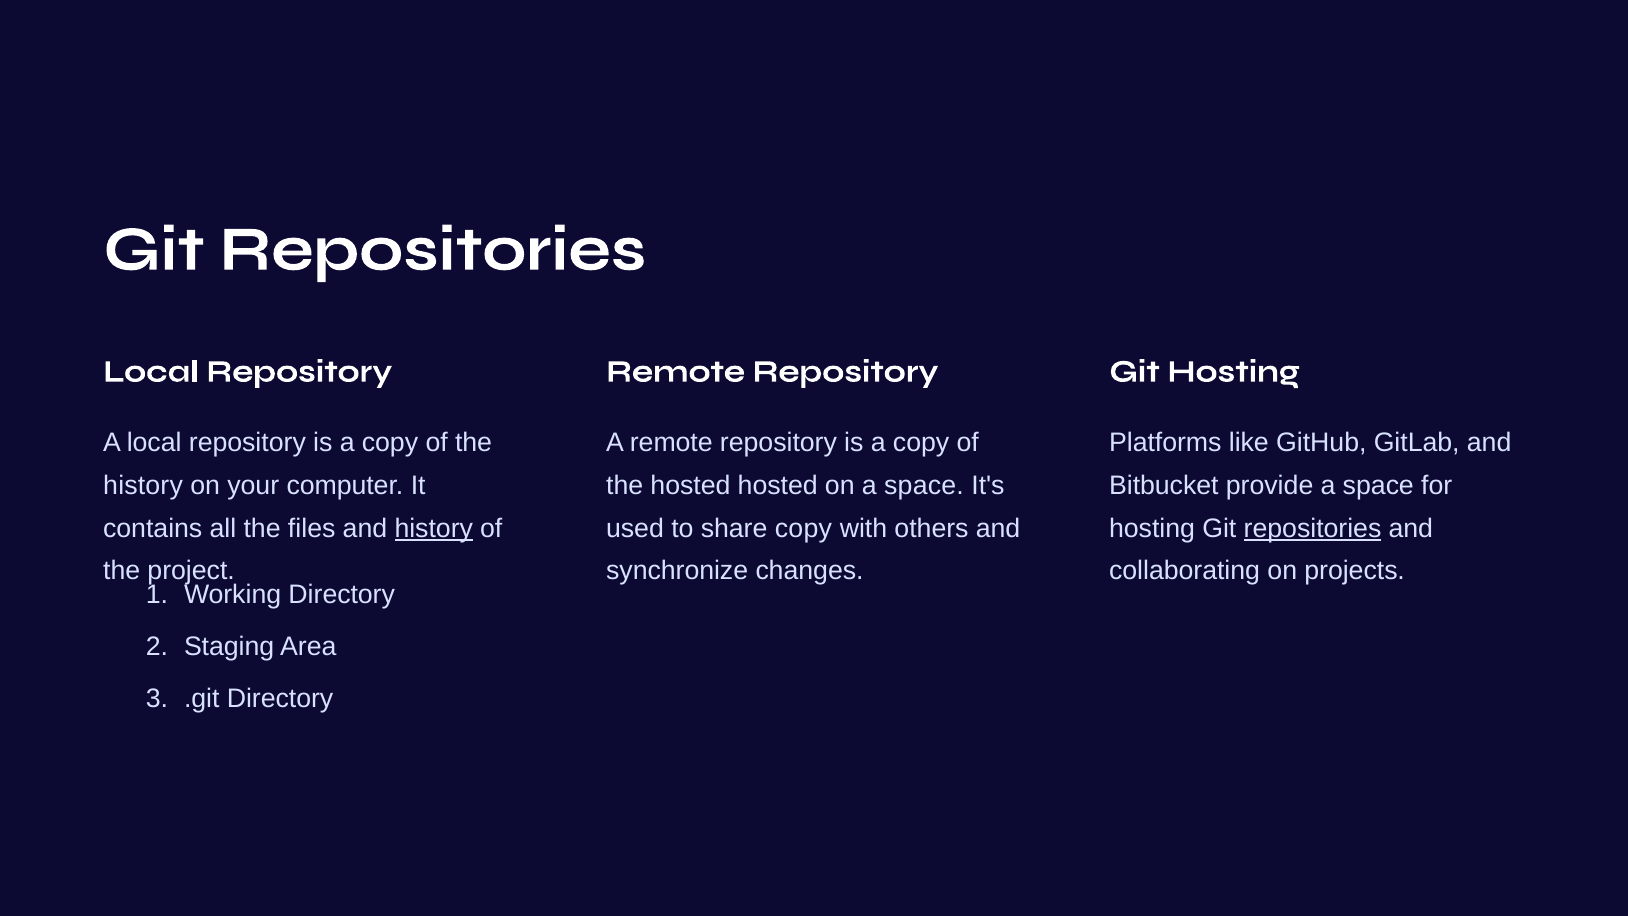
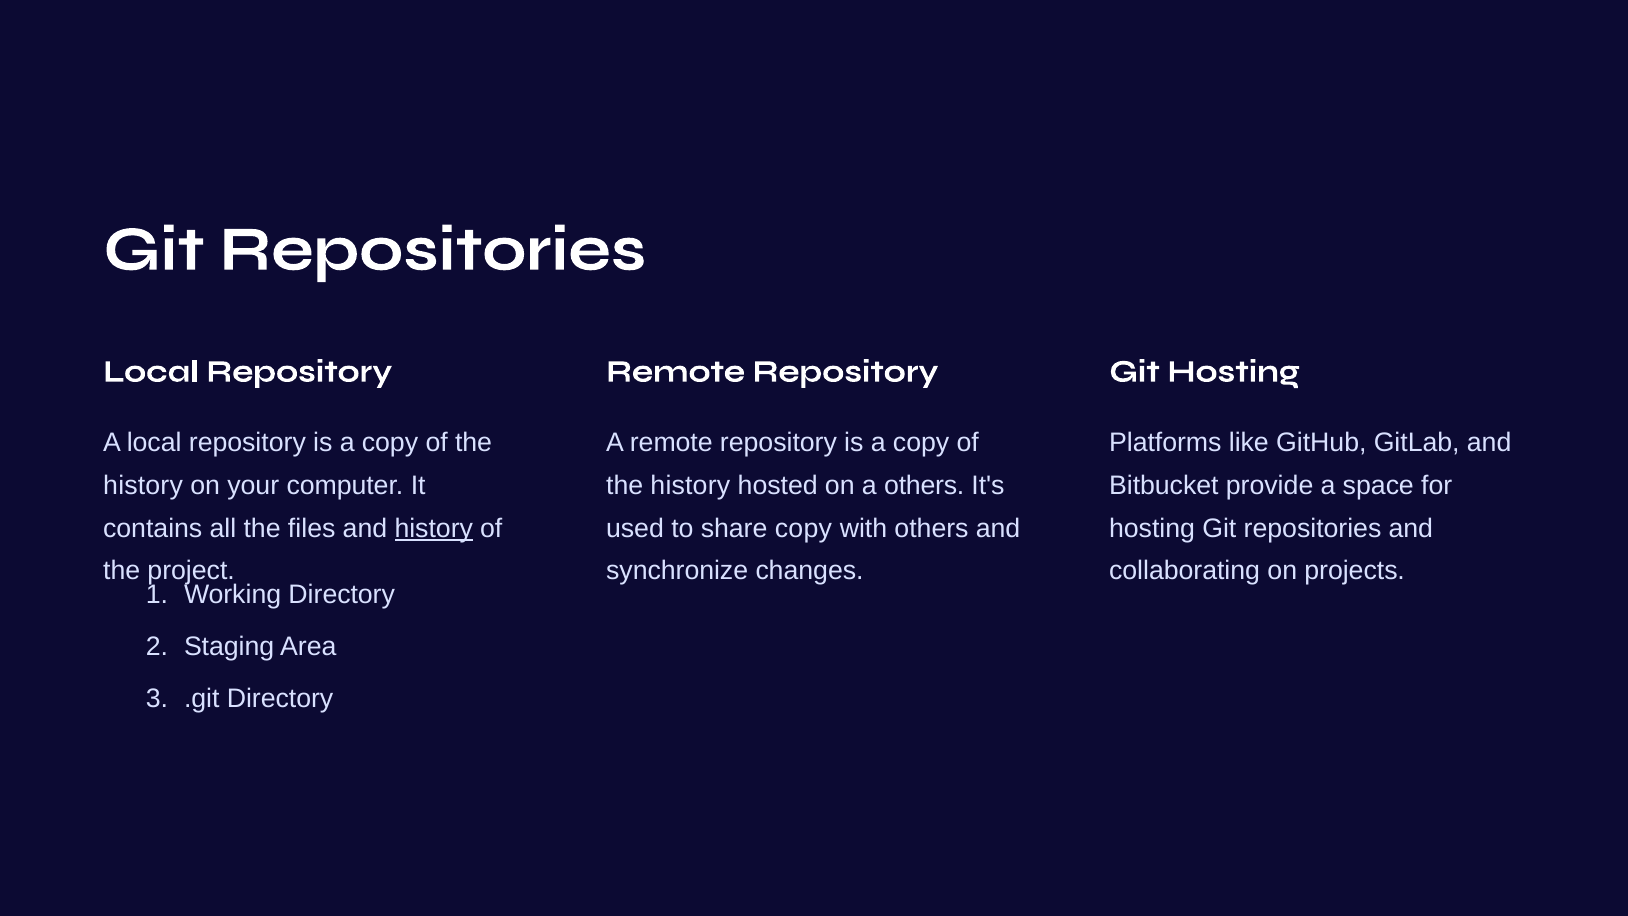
hosted at (690, 485): hosted -> history
on a space: space -> others
repositories at (1313, 528) underline: present -> none
